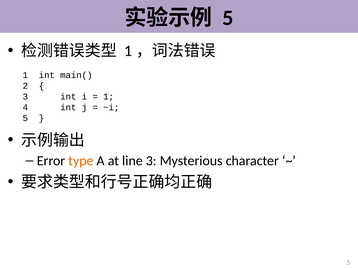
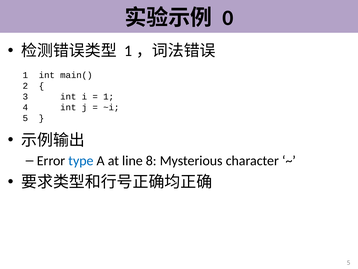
5 at (228, 18): 5 -> 0
type colour: orange -> blue
line 3: 3 -> 8
